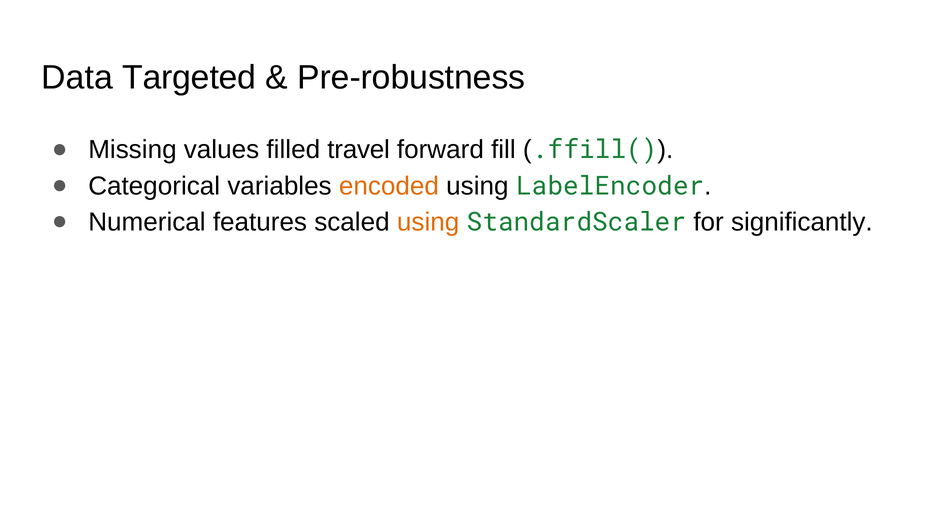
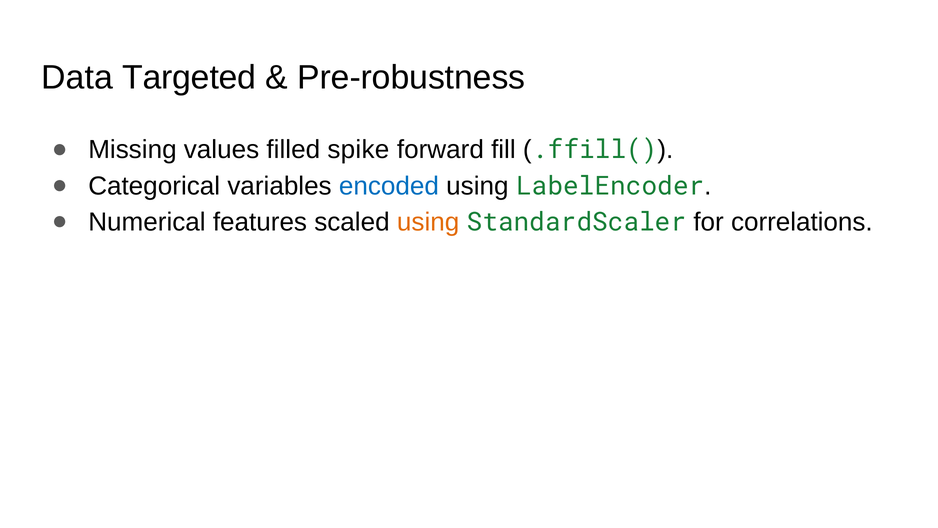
travel: travel -> spike
encoded colour: orange -> blue
significantly: significantly -> correlations
